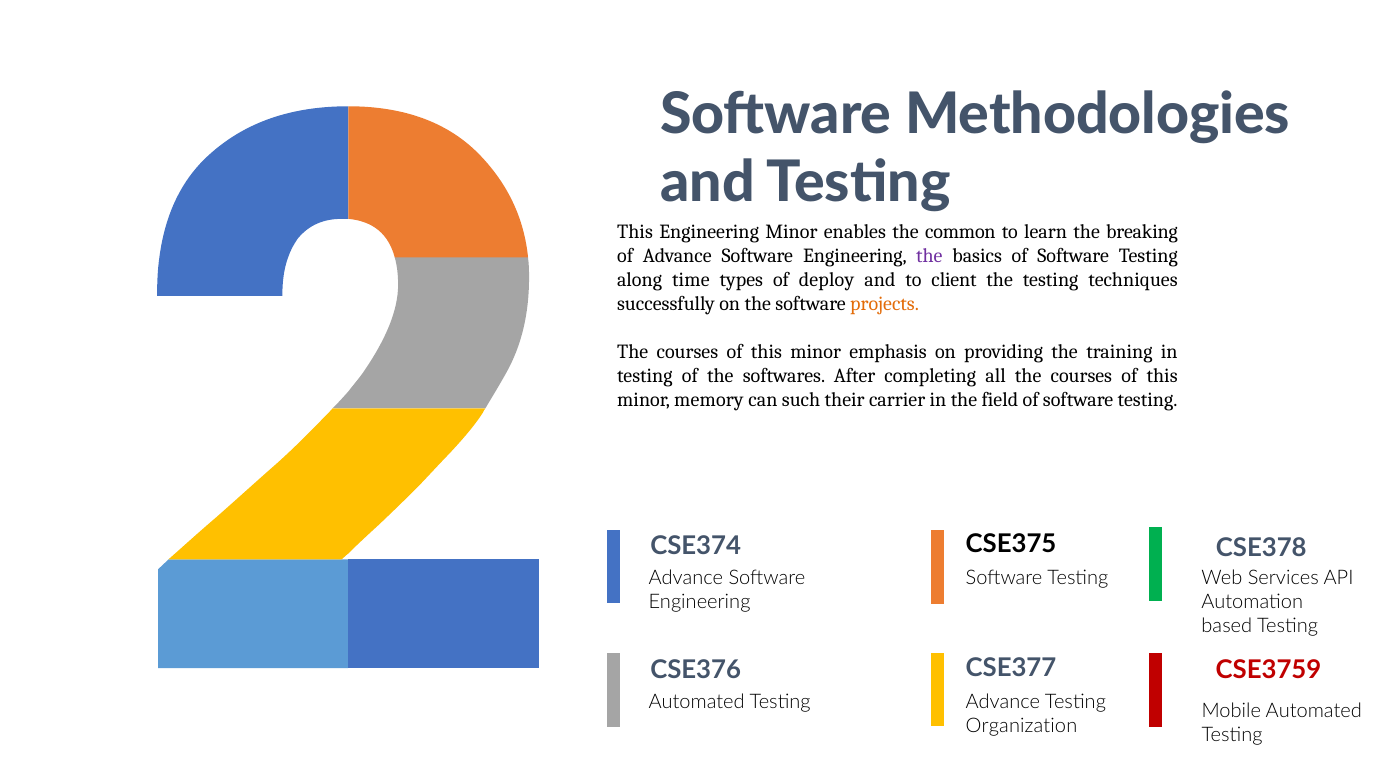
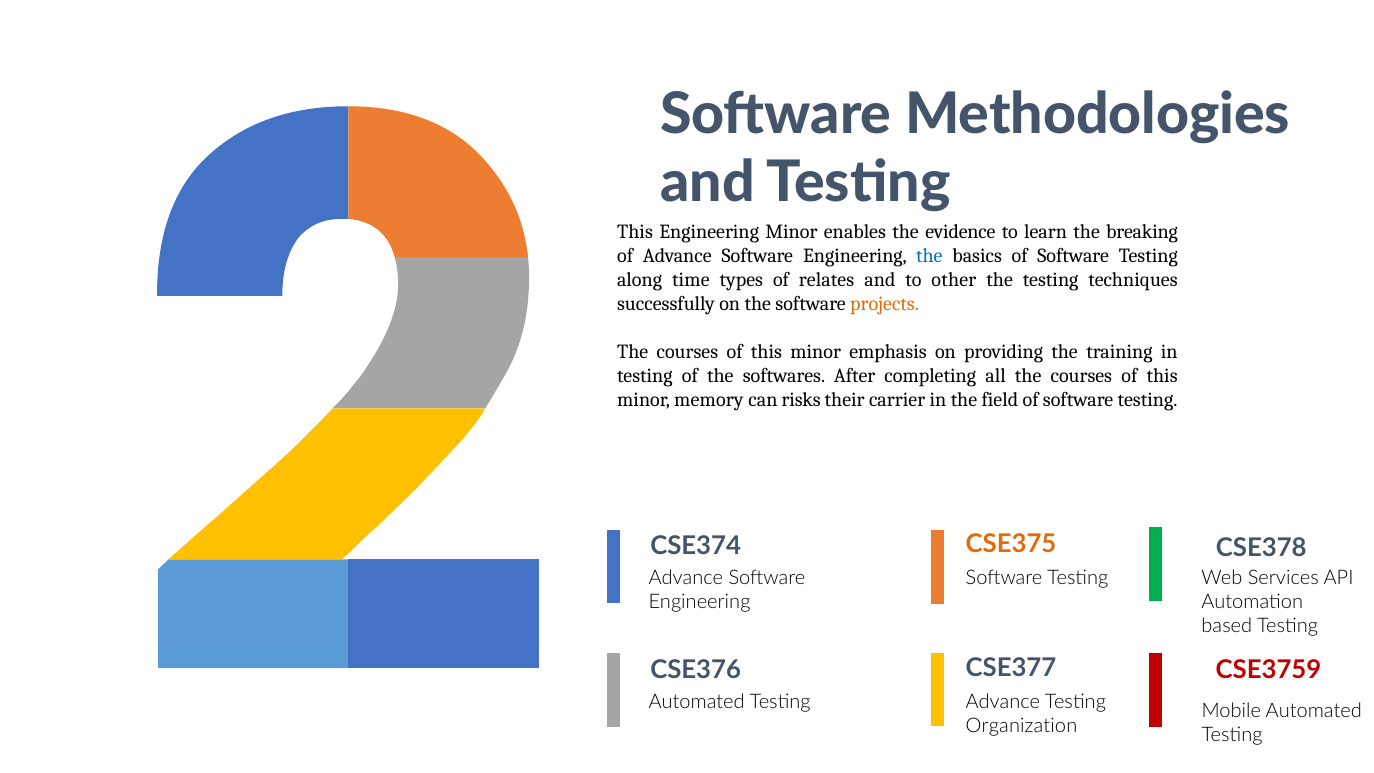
common: common -> evidence
the at (929, 256) colour: purple -> blue
deploy: deploy -> relates
client: client -> other
such: such -> risks
CSE375 colour: black -> orange
